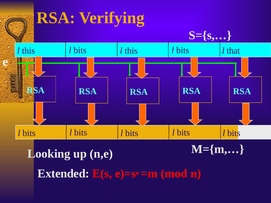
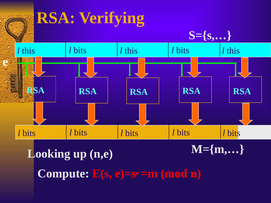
that at (233, 51): that -> this
Extended: Extended -> Compute
